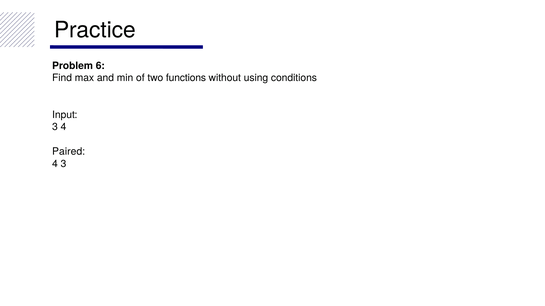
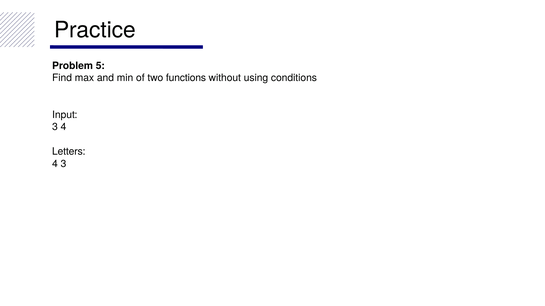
6: 6 -> 5
Paired: Paired -> Letters
